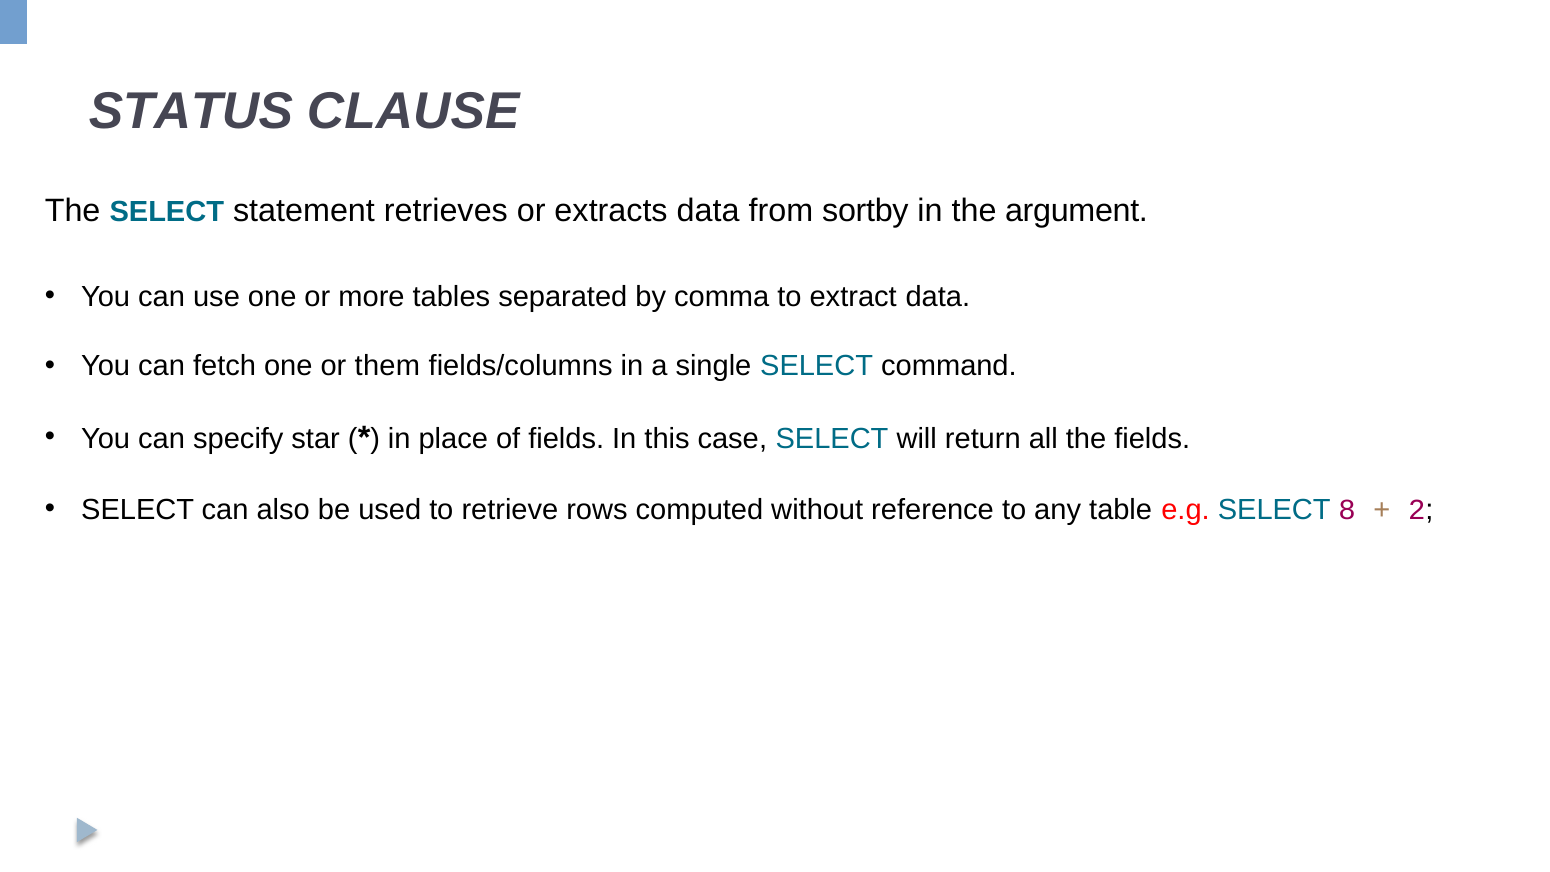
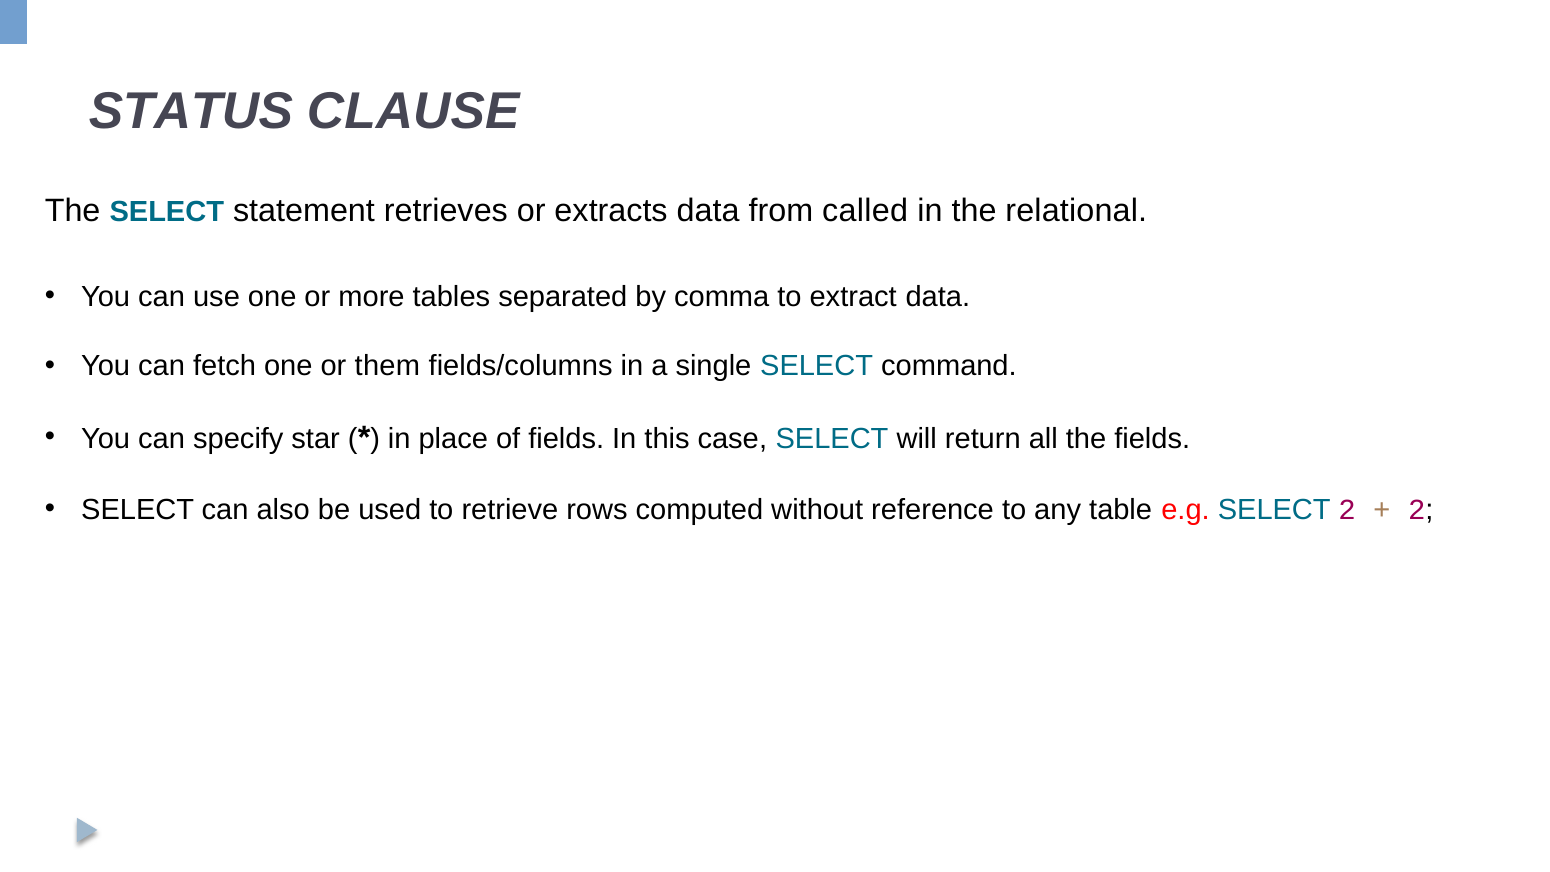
sortby: sortby -> called
argument: argument -> relational
SELECT 8: 8 -> 2
